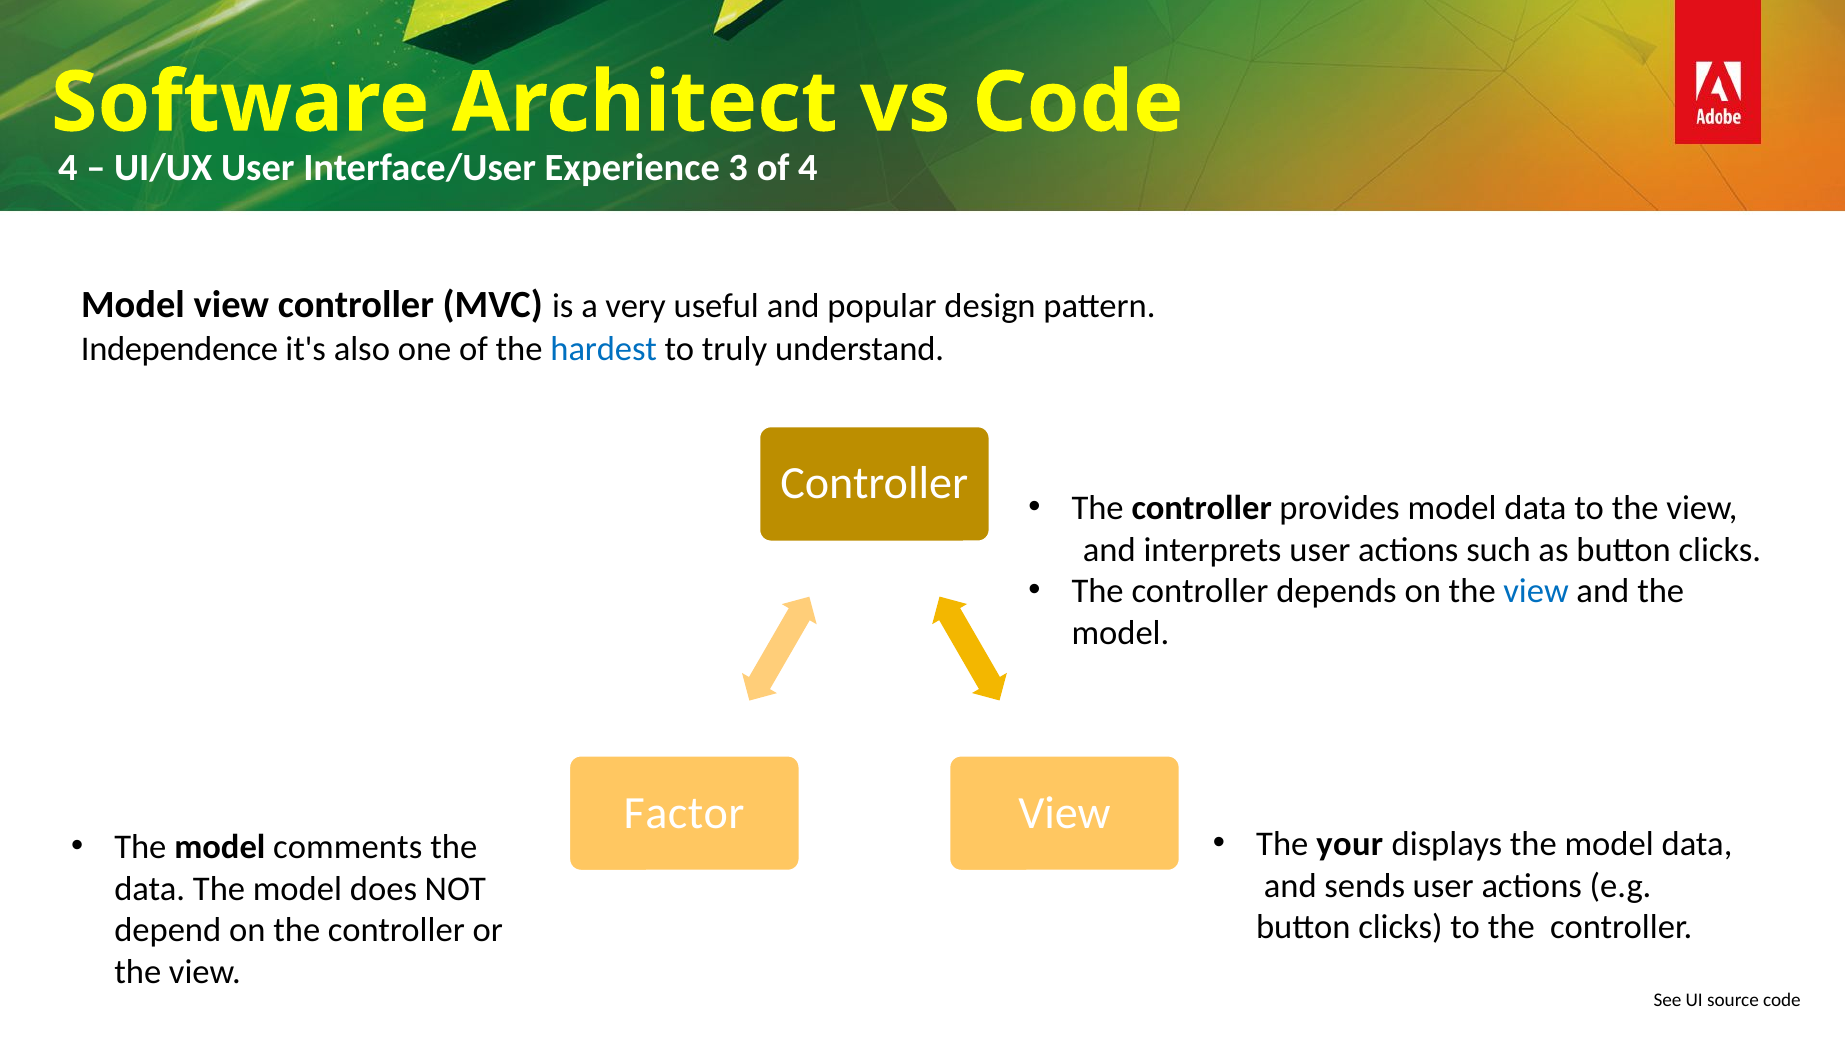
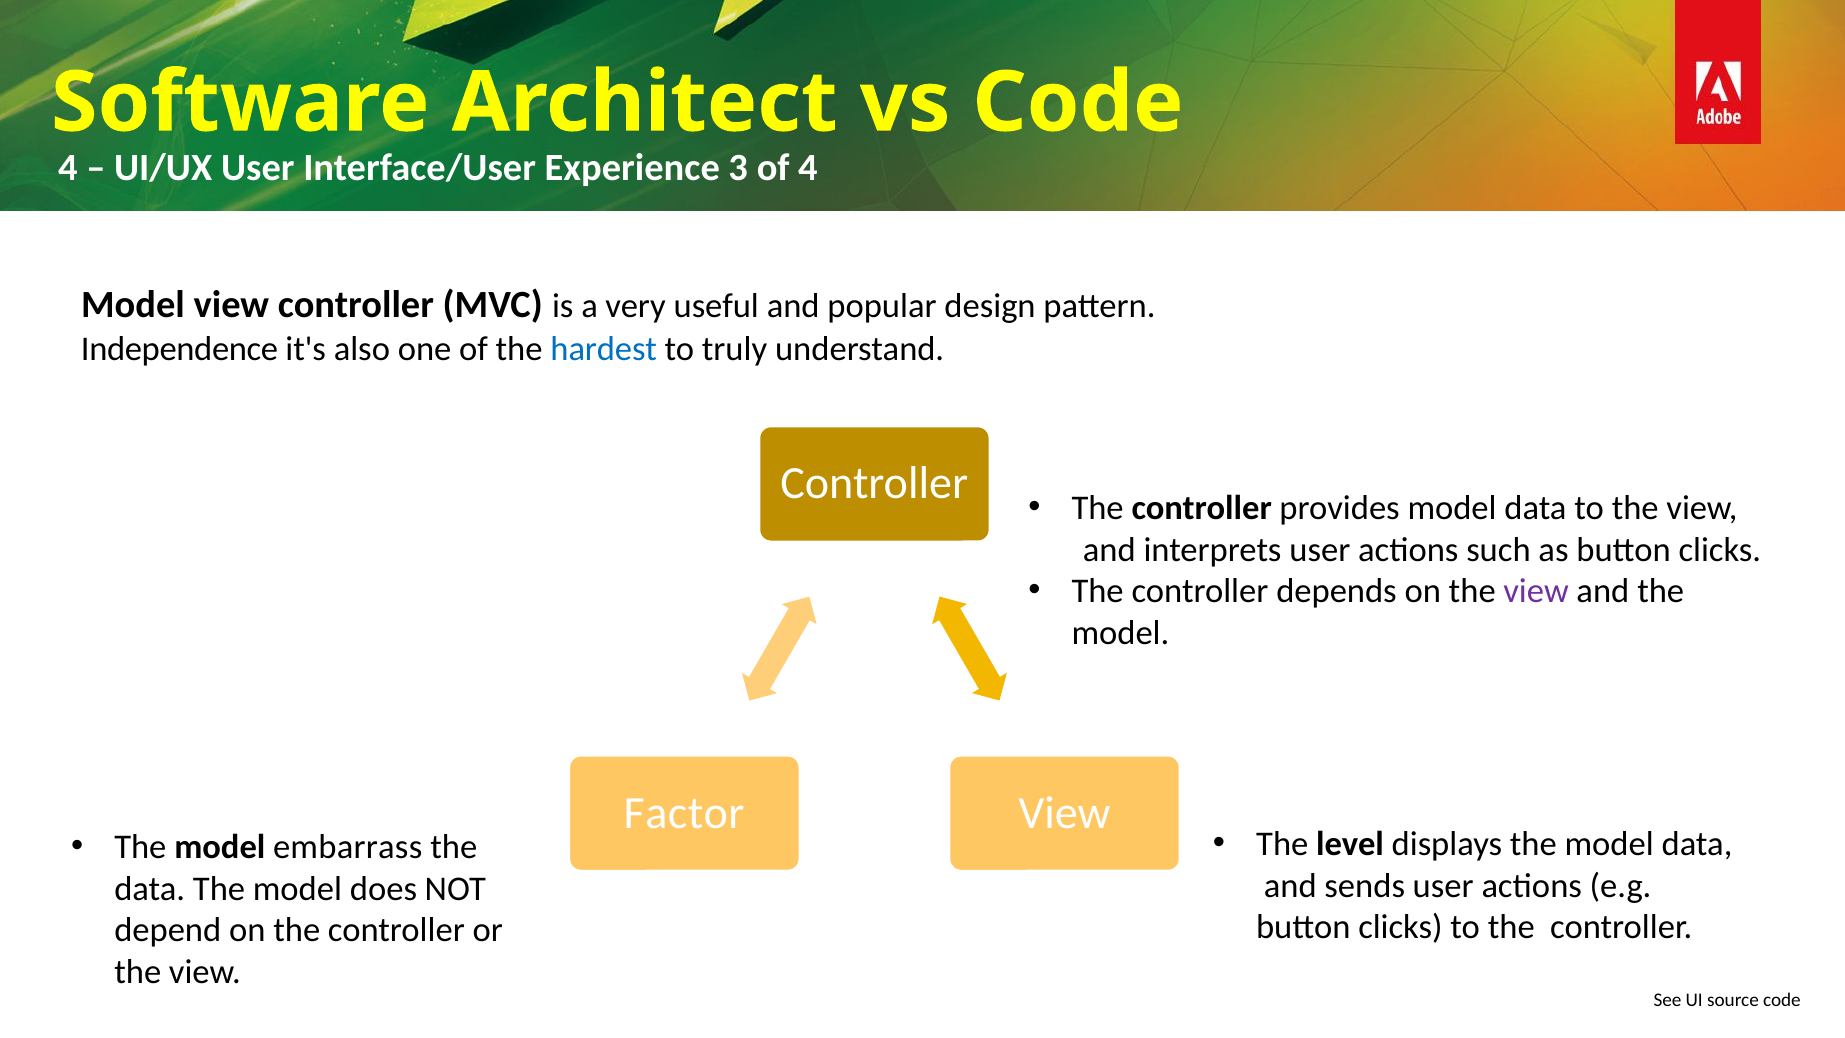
view at (1536, 591) colour: blue -> purple
your: your -> level
comments: comments -> embarrass
